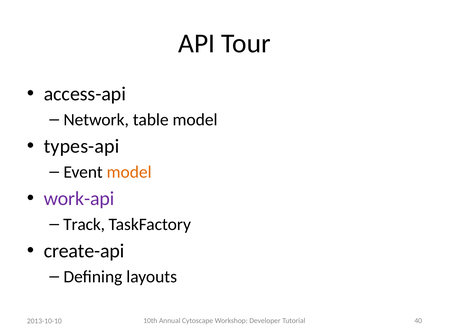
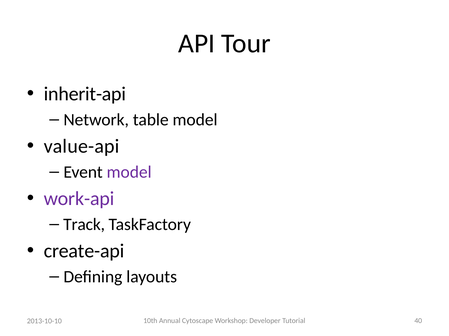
access-api: access-api -> inherit-api
types-api: types-api -> value-api
model at (129, 172) colour: orange -> purple
